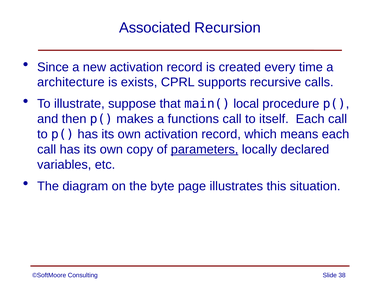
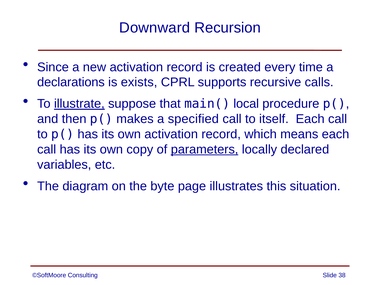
Associated: Associated -> Downward
architecture: architecture -> declarations
illustrate underline: none -> present
functions: functions -> specified
